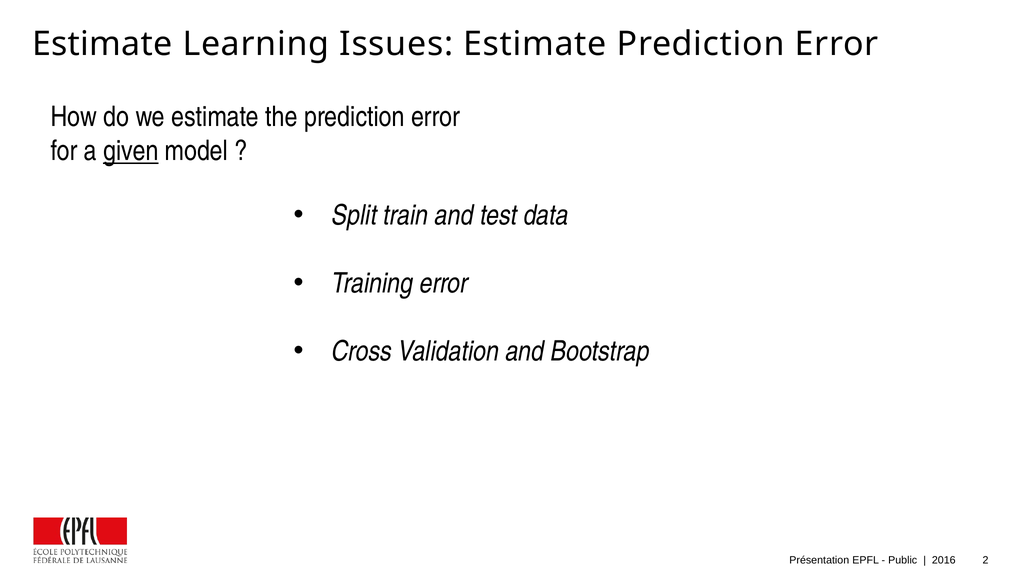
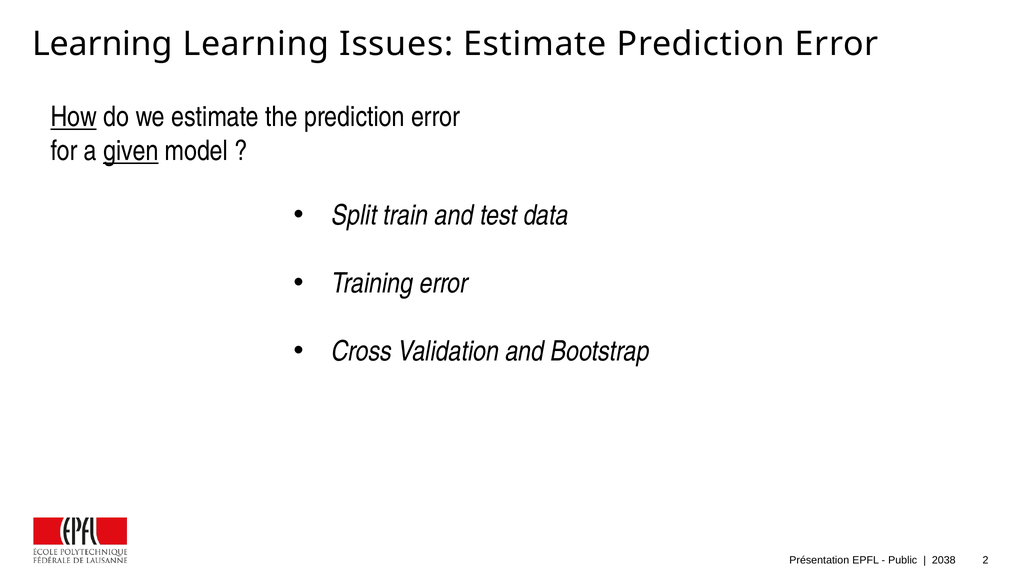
Estimate at (102, 44): Estimate -> Learning
How underline: none -> present
2016: 2016 -> 2038
